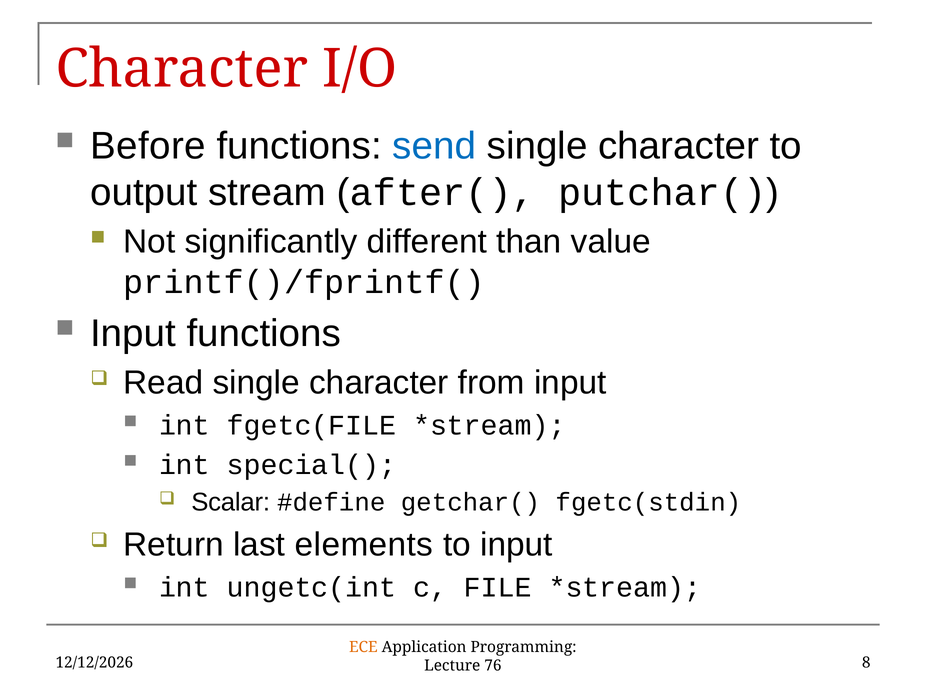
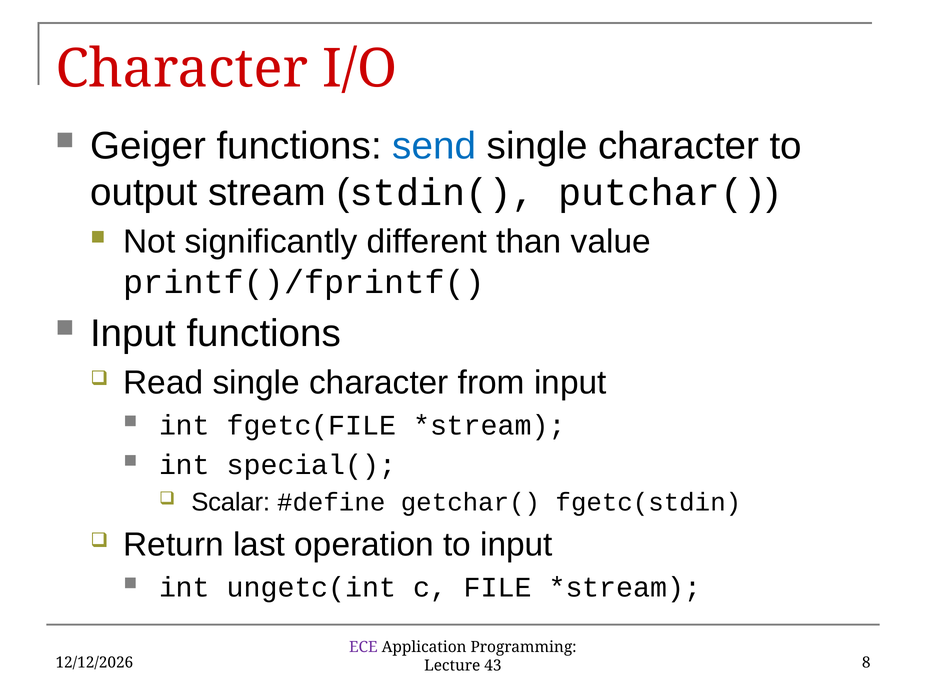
Before: Before -> Geiger
after(: after( -> stdin(
elements: elements -> operation
ECE colour: orange -> purple
76: 76 -> 43
